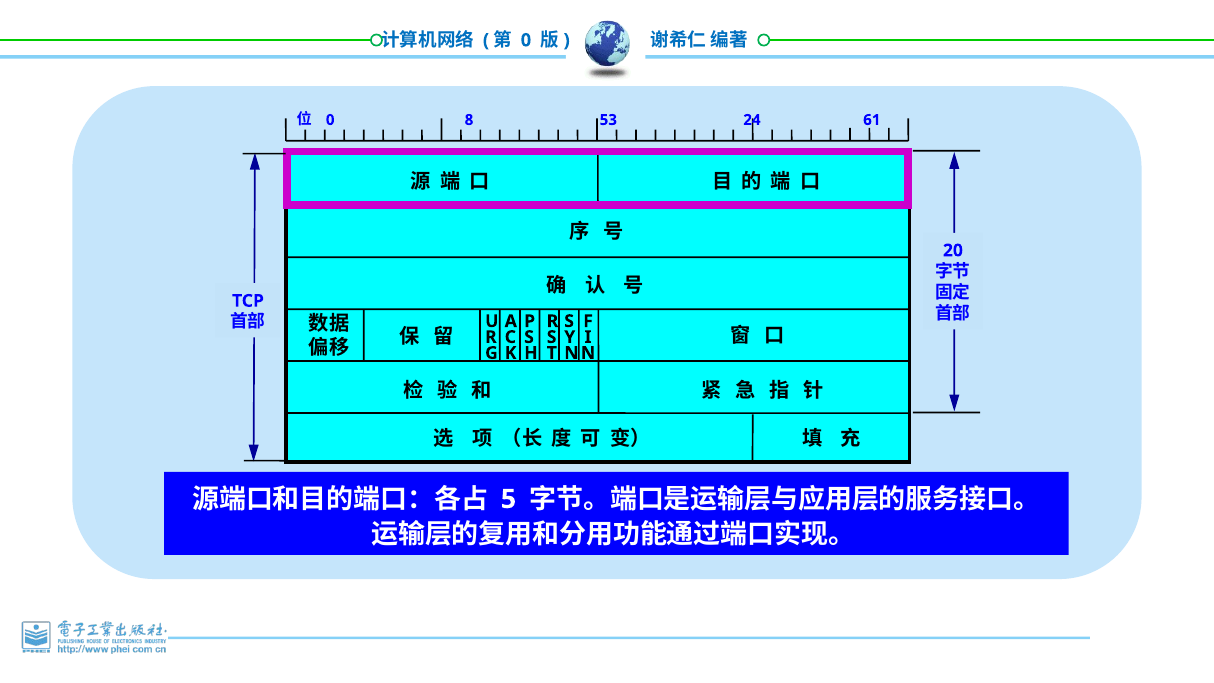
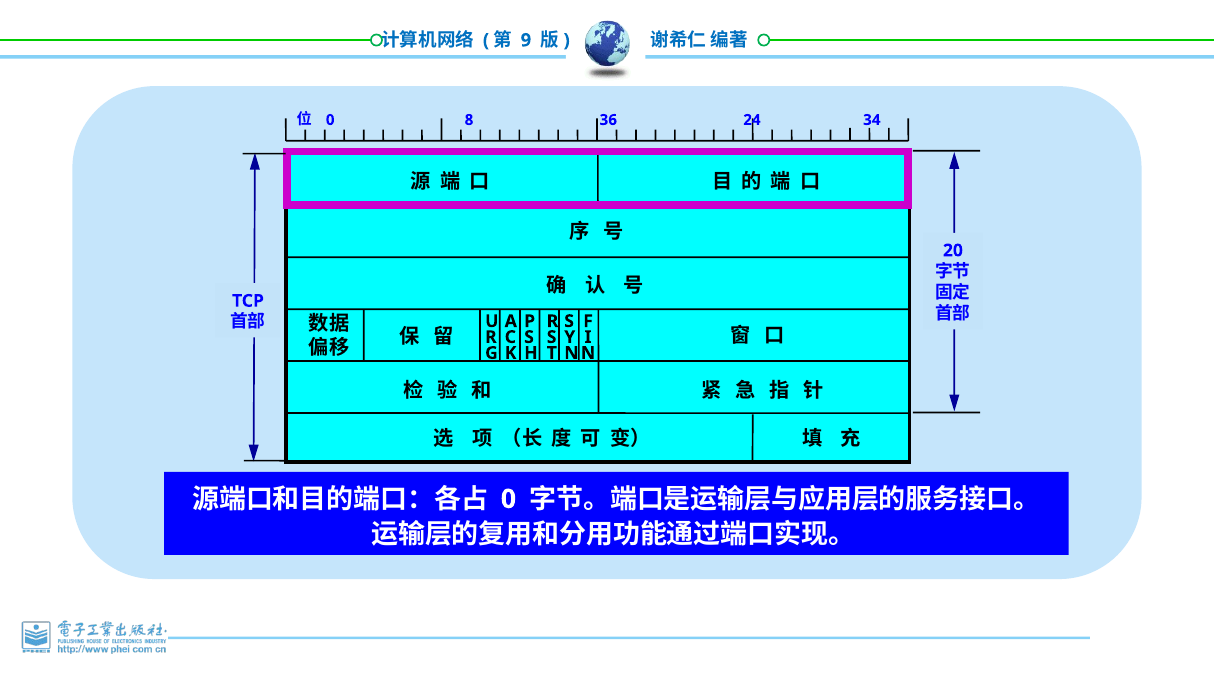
0 at (526, 40): 0 -> 9
53: 53 -> 36
61: 61 -> 34
5 at (508, 499): 5 -> 0
